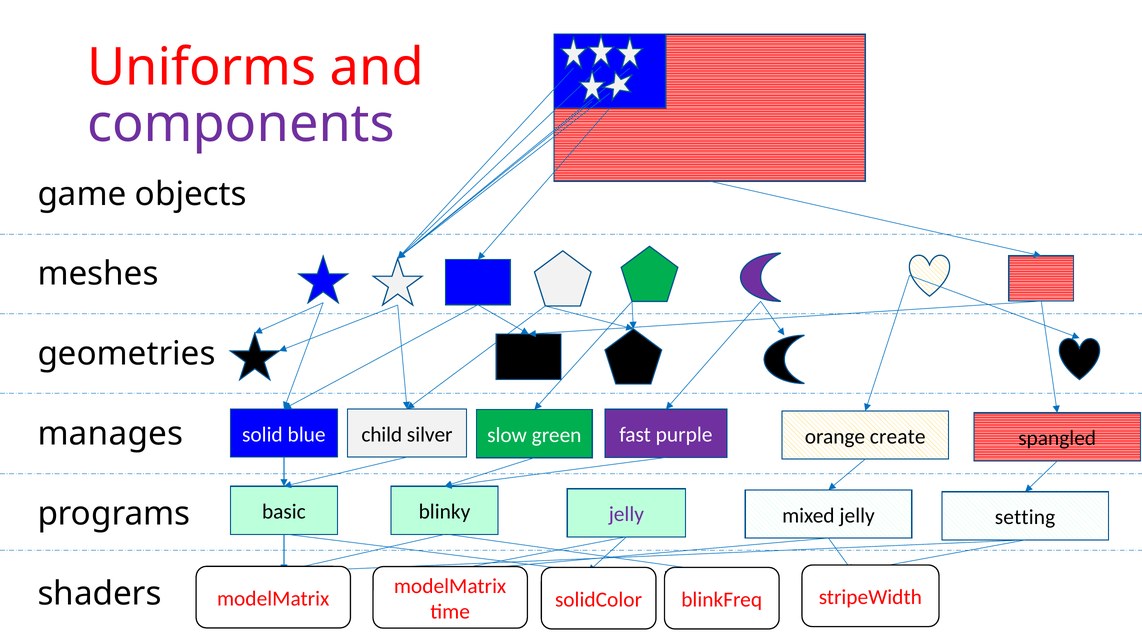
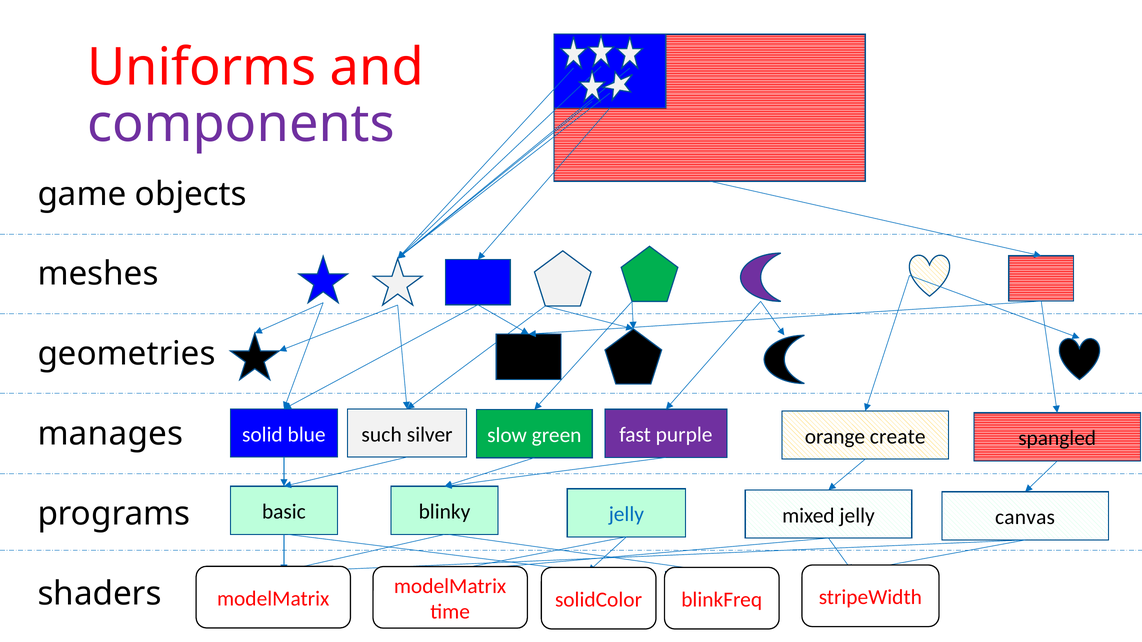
child: child -> such
jelly at (626, 515) colour: purple -> blue
setting: setting -> canvas
